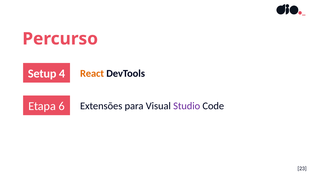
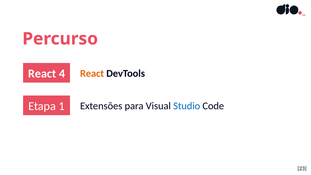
Setup at (42, 74): Setup -> React
6: 6 -> 1
Studio colour: purple -> blue
